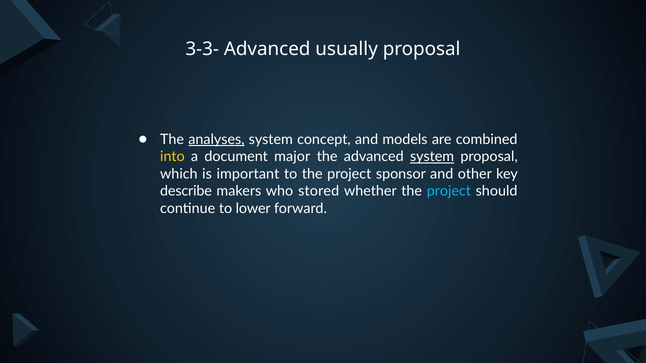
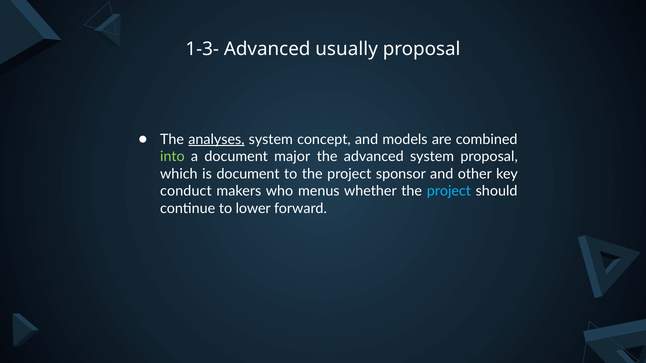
3-3-: 3-3- -> 1-3-
into colour: yellow -> light green
system at (432, 157) underline: present -> none
is important: important -> document
describe: describe -> conduct
stored: stored -> menus
